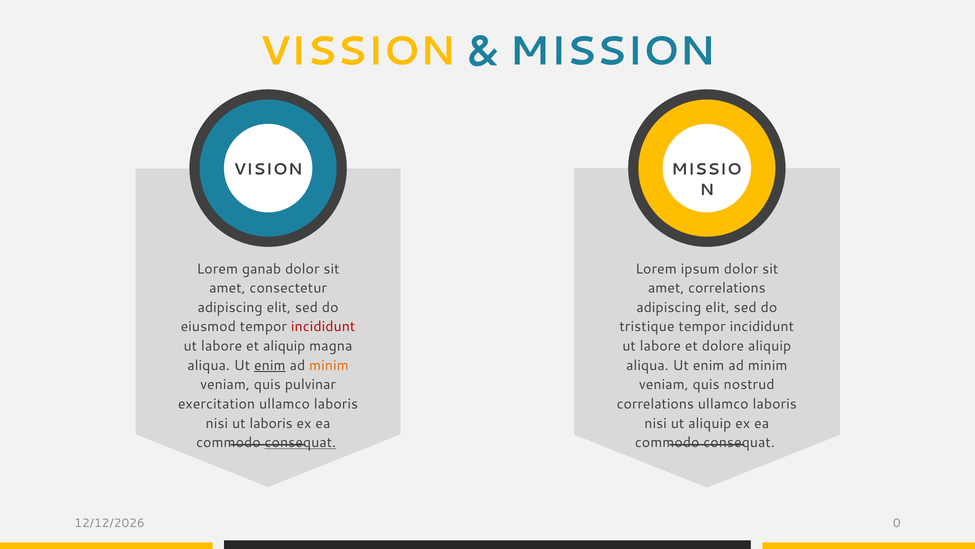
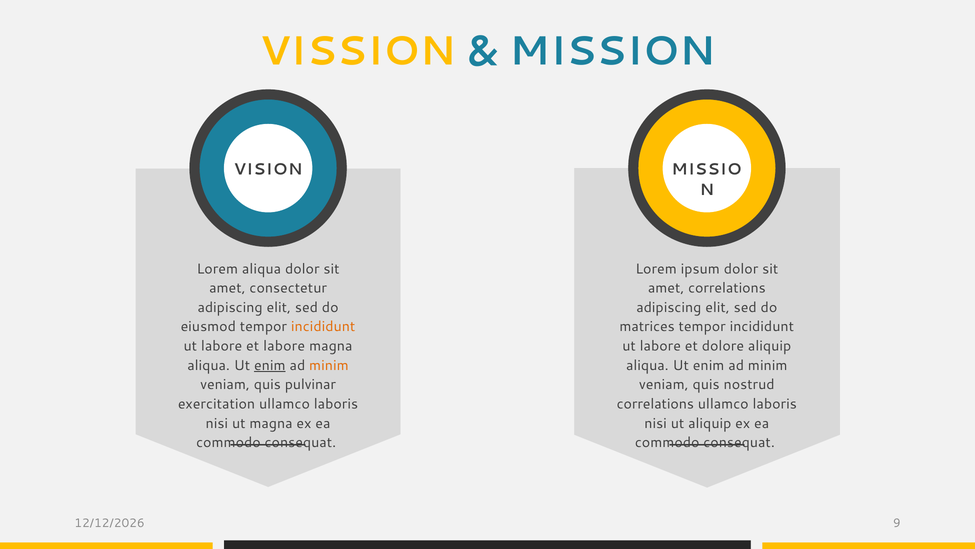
Lorem ganab: ganab -> aliqua
incididunt at (323, 326) colour: red -> orange
tristique: tristique -> matrices
et aliquip: aliquip -> labore
ut laboris: laboris -> magna
consequat at (300, 442) underline: present -> none
0: 0 -> 9
